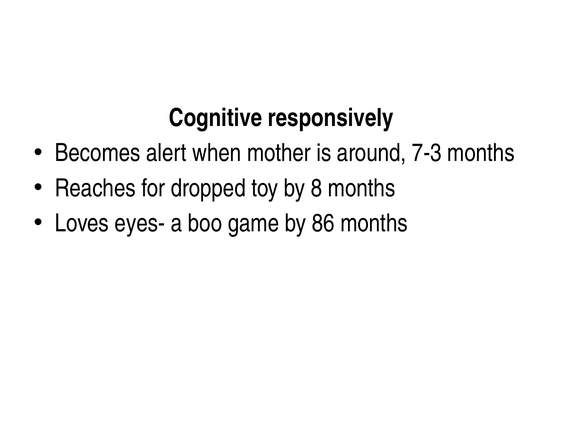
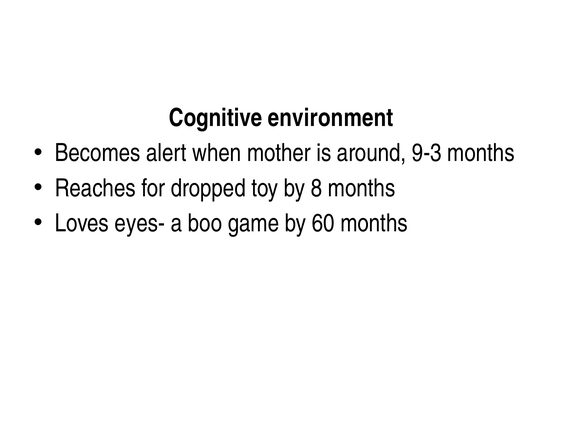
responsively: responsively -> environment
7-3: 7-3 -> 9-3
86: 86 -> 60
